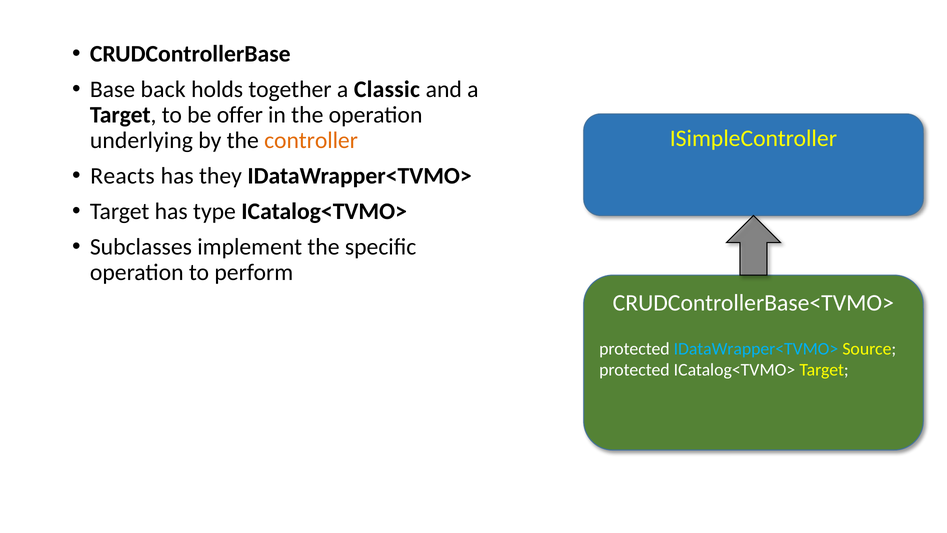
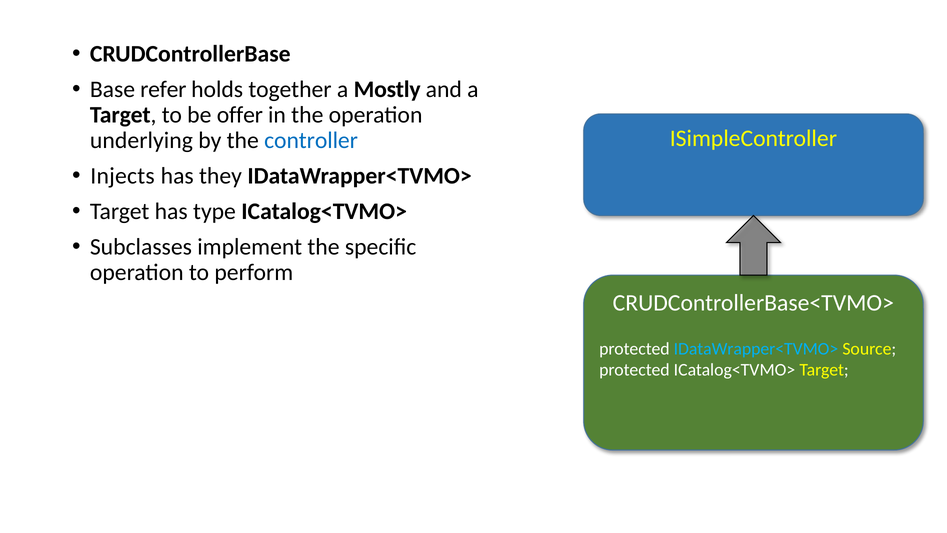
back: back -> refer
Classic: Classic -> Mostly
controller colour: orange -> blue
Reacts: Reacts -> Injects
